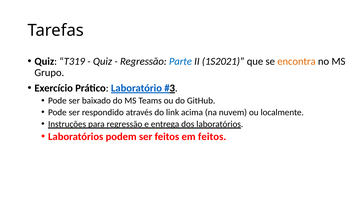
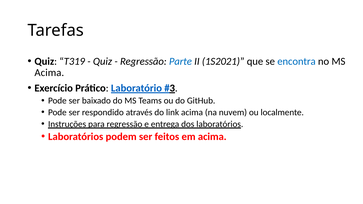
encontra colour: orange -> blue
Grupo at (49, 73): Grupo -> Acima
em feitos: feitos -> acima
